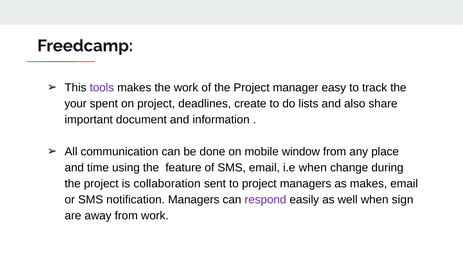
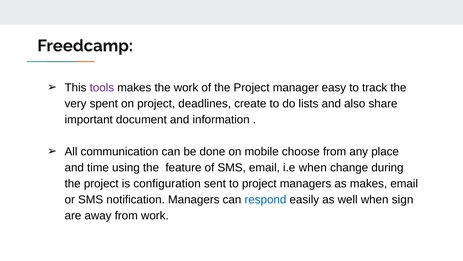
your: your -> very
window: window -> choose
collaboration: collaboration -> configuration
respond colour: purple -> blue
